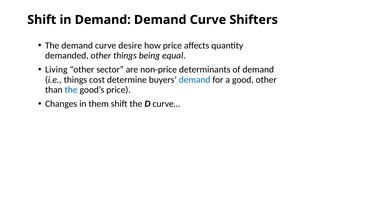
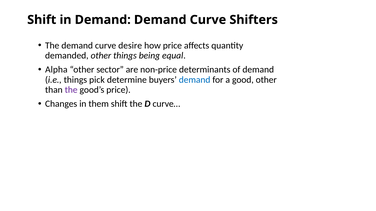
Living: Living -> Alpha
cost: cost -> pick
the at (71, 90) colour: blue -> purple
